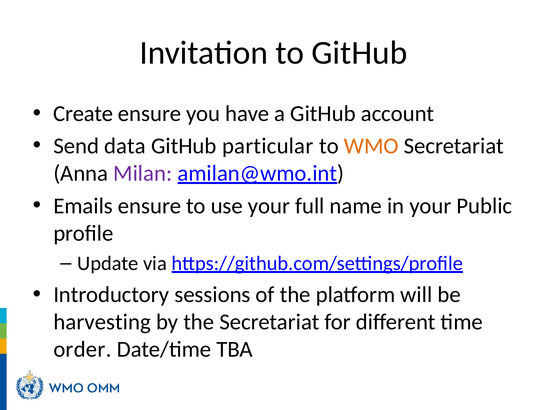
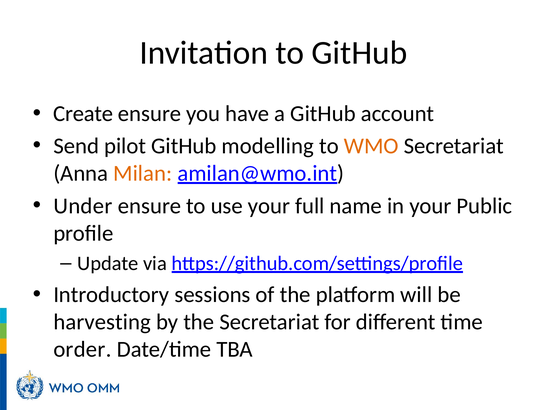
data: data -> pilot
particular: particular -> modelling
Milan colour: purple -> orange
Emails: Emails -> Under
